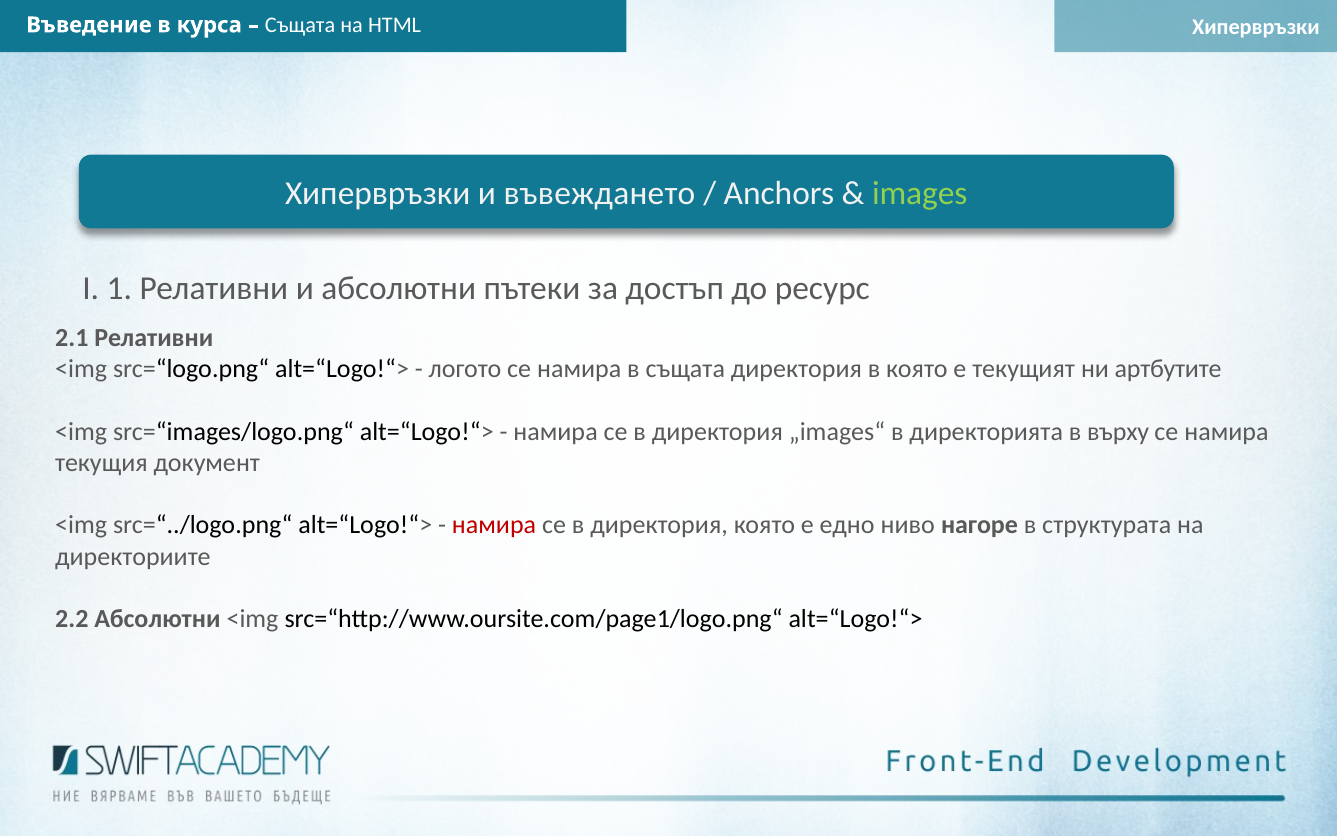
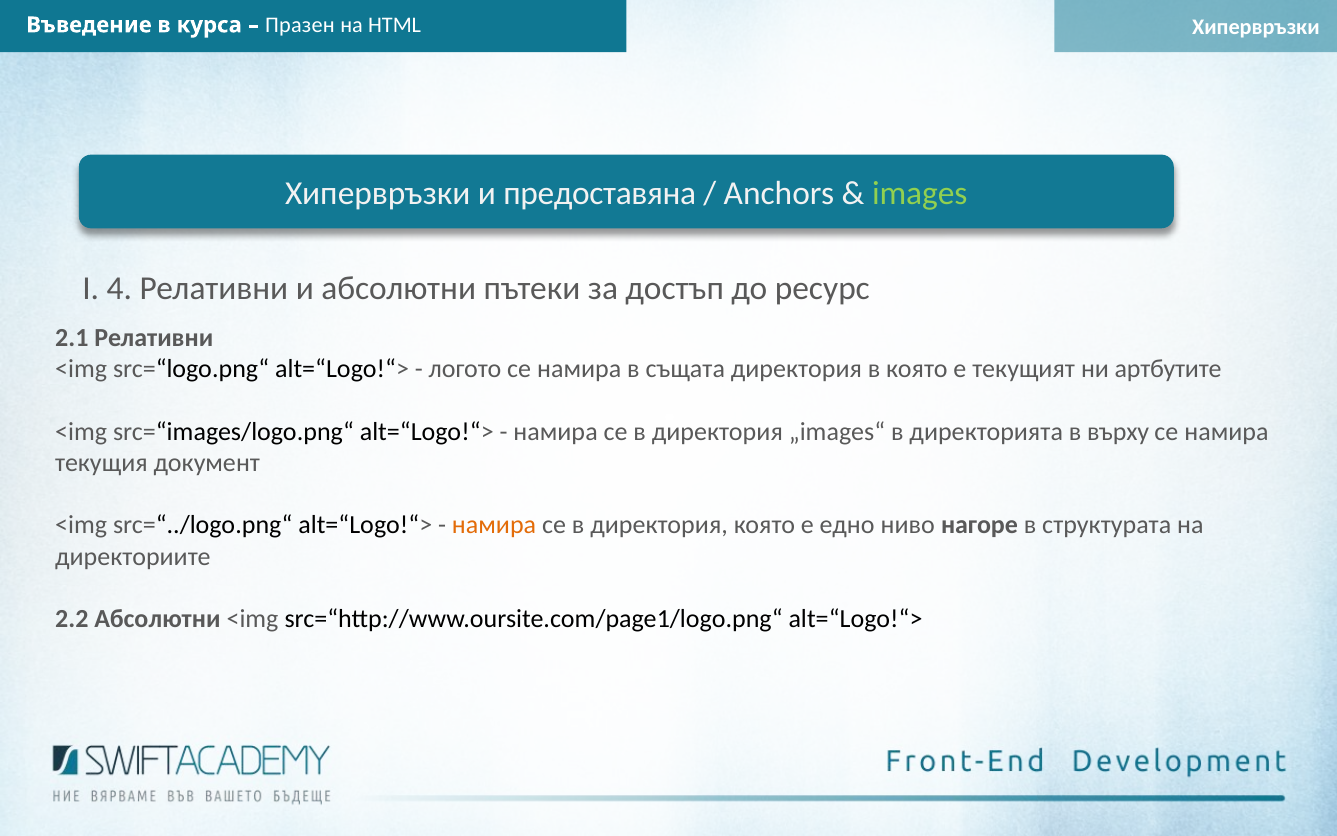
Същата at (300, 25): Същата -> Празен
въвеждането: въвеждането -> предоставяна
1: 1 -> 4
намира at (494, 525) colour: red -> orange
